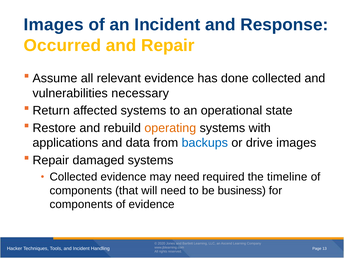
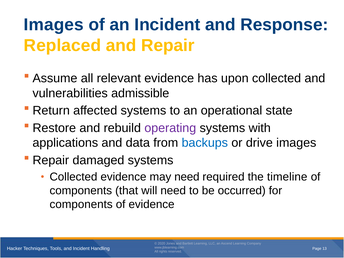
Occurred: Occurred -> Replaced
done: done -> upon
necessary: necessary -> admissible
operating colour: orange -> purple
business: business -> occurred
